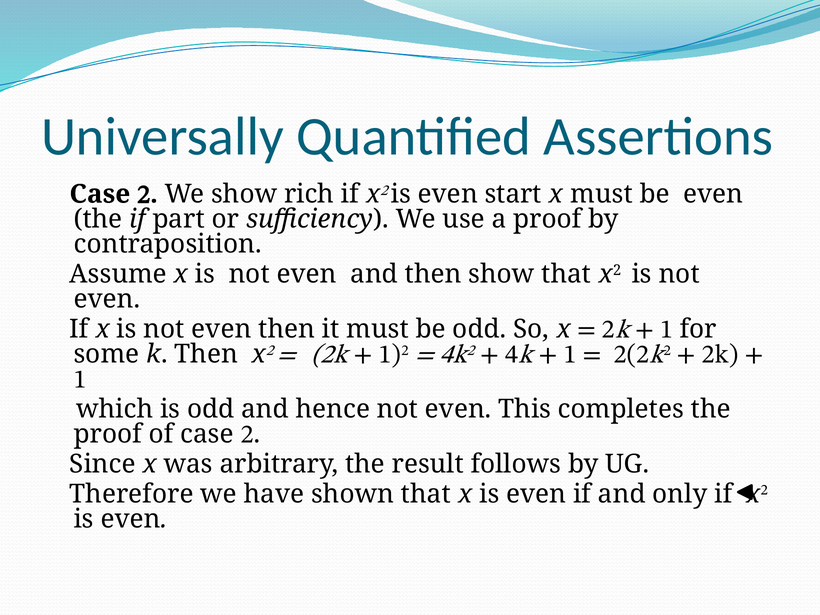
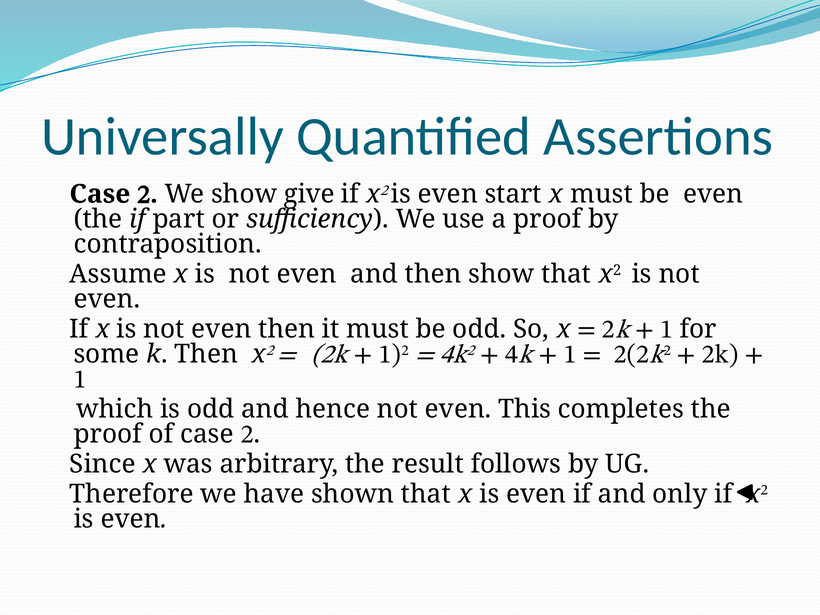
rich: rich -> give
